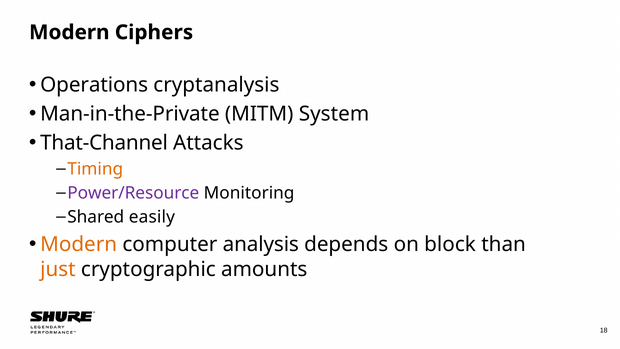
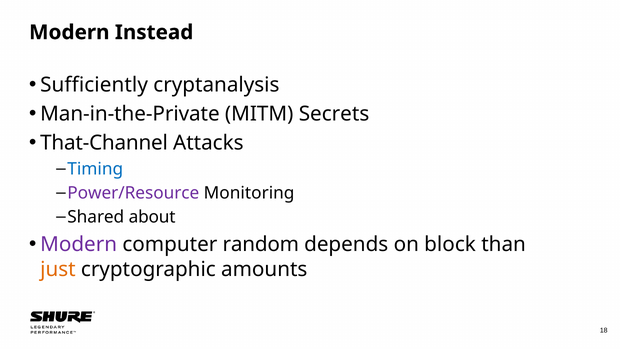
Ciphers: Ciphers -> Instead
Operations: Operations -> Sufficiently
System: System -> Secrets
Timing colour: orange -> blue
easily: easily -> about
Modern at (79, 244) colour: orange -> purple
analysis: analysis -> random
